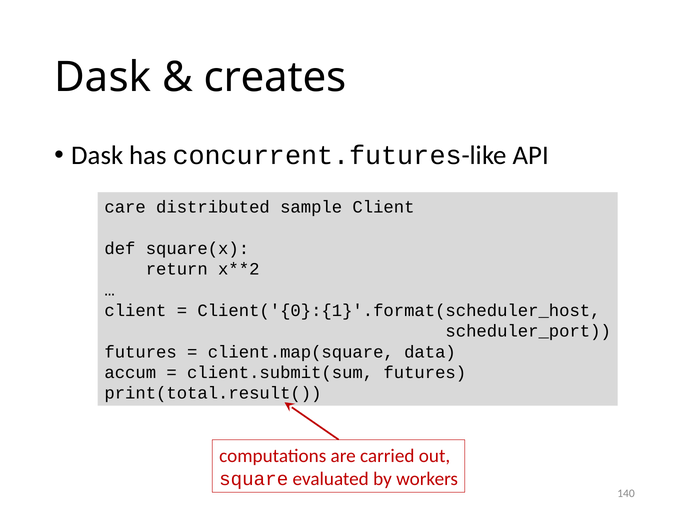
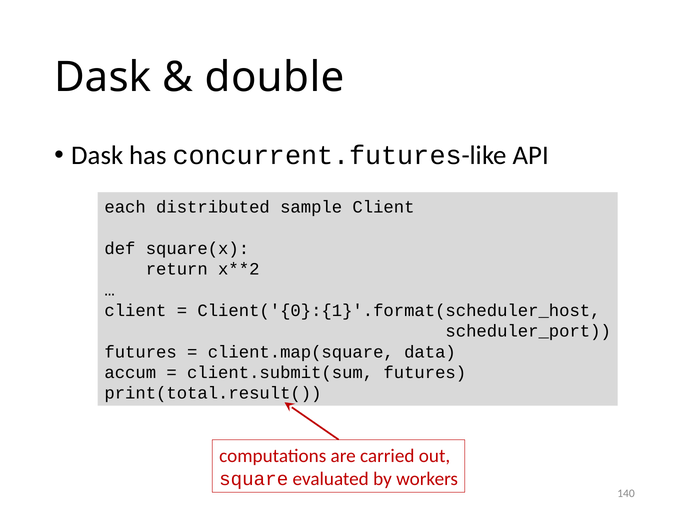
creates: creates -> double
care: care -> each
